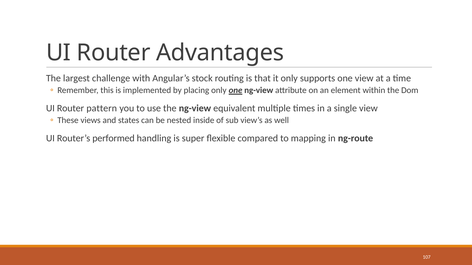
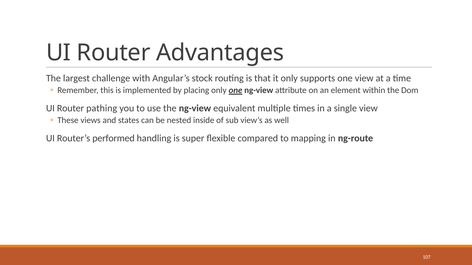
pattern: pattern -> pathing
